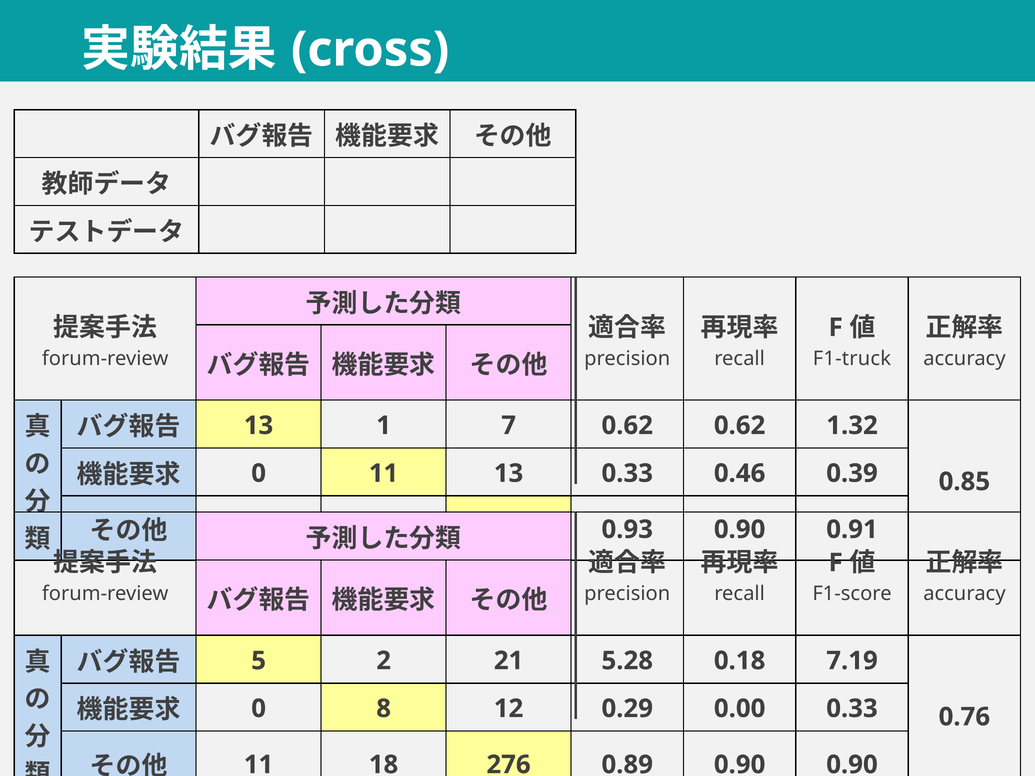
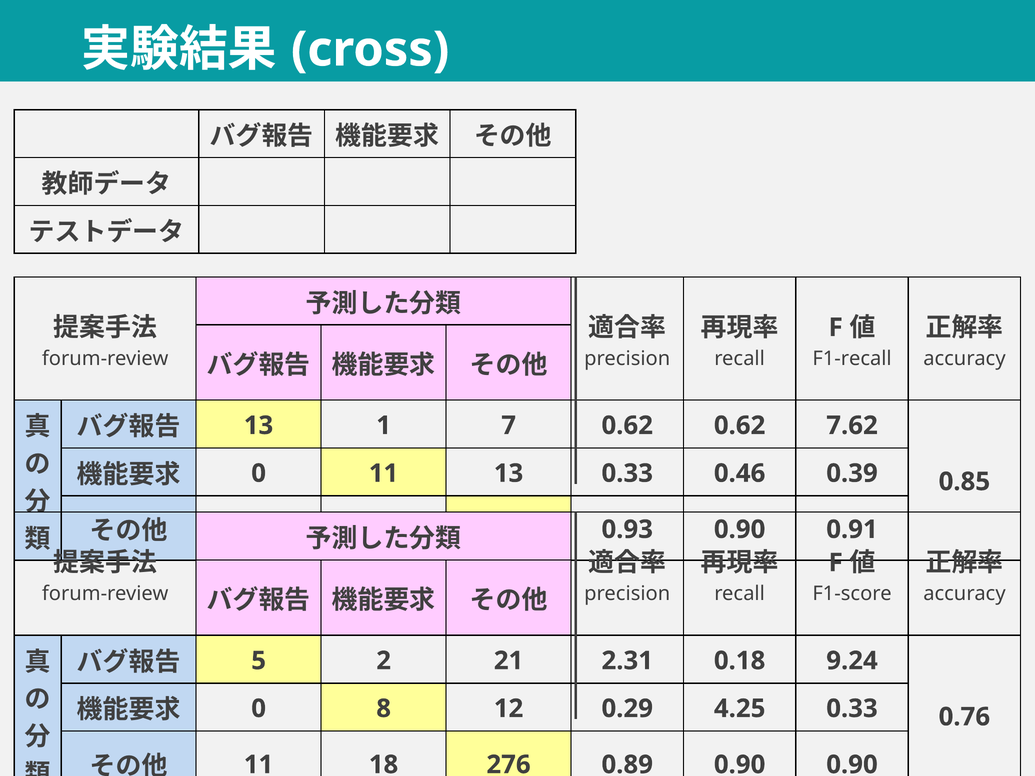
F1-truck: F1-truck -> F1-recall
1.32: 1.32 -> 7.62
5.28: 5.28 -> 2.31
7.19: 7.19 -> 9.24
0.00: 0.00 -> 4.25
